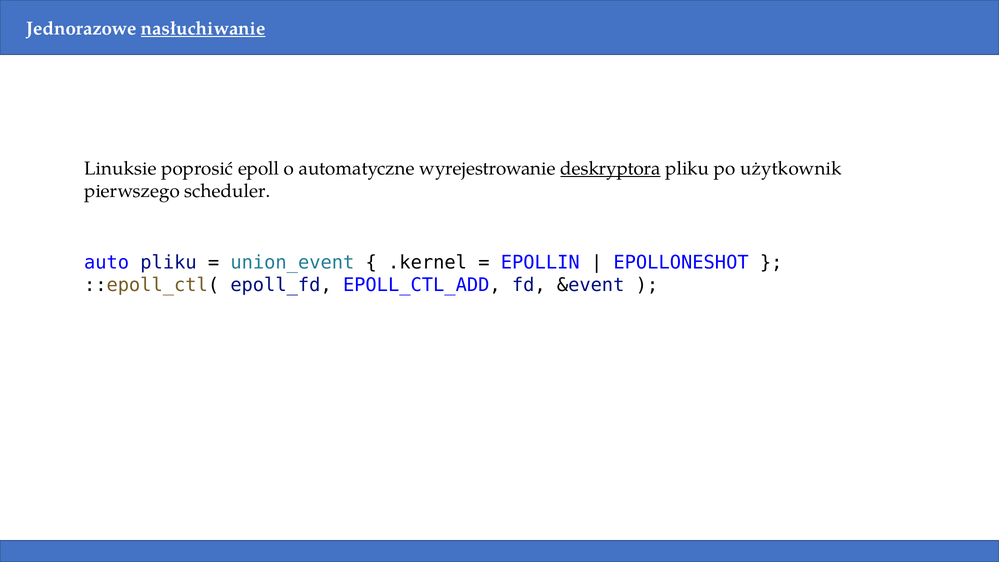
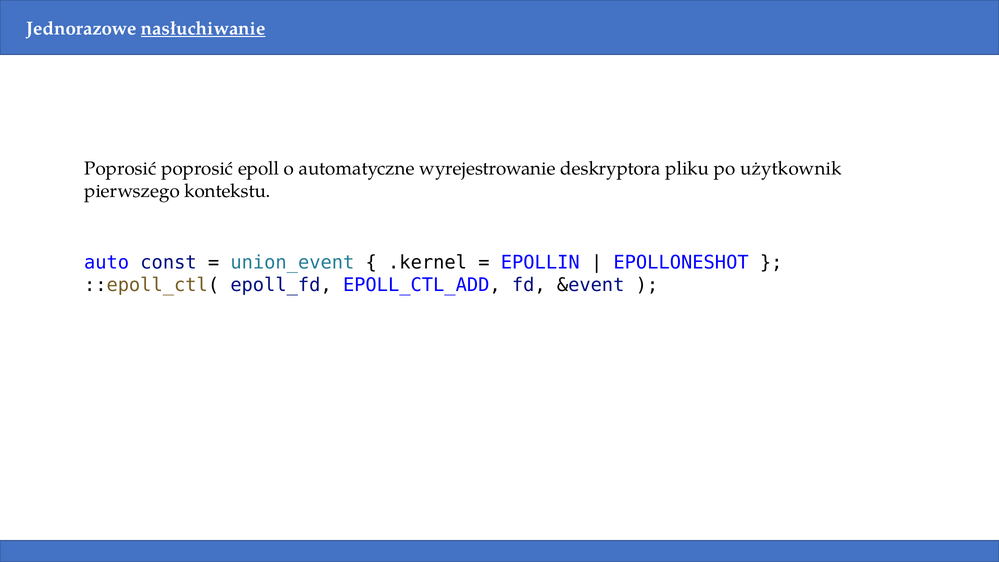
Linuksie at (120, 169): Linuksie -> Poprosić
deskryptora underline: present -> none
scheduler: scheduler -> kontekstu
auto pliku: pliku -> const
